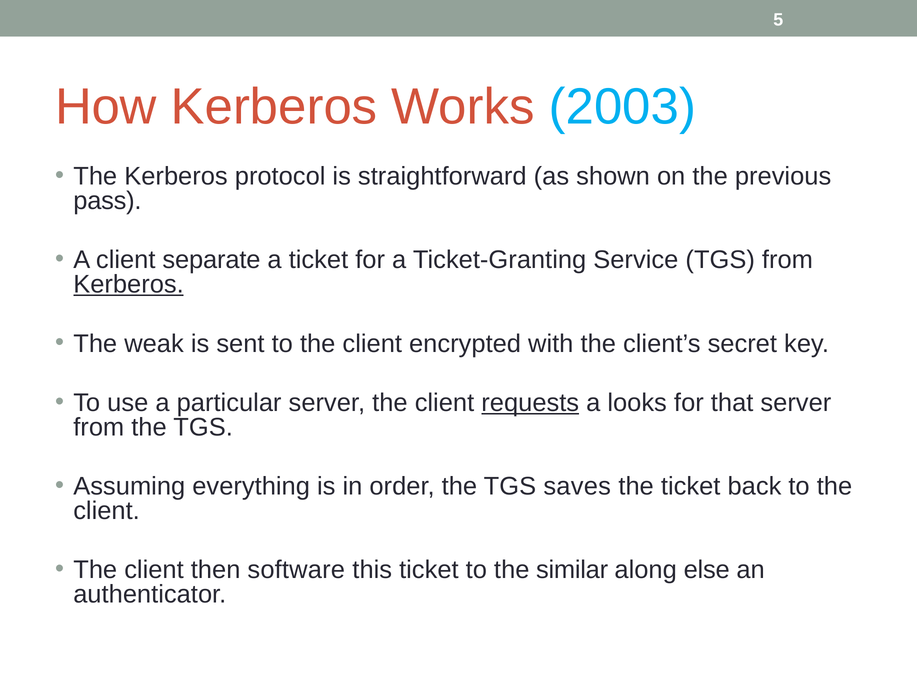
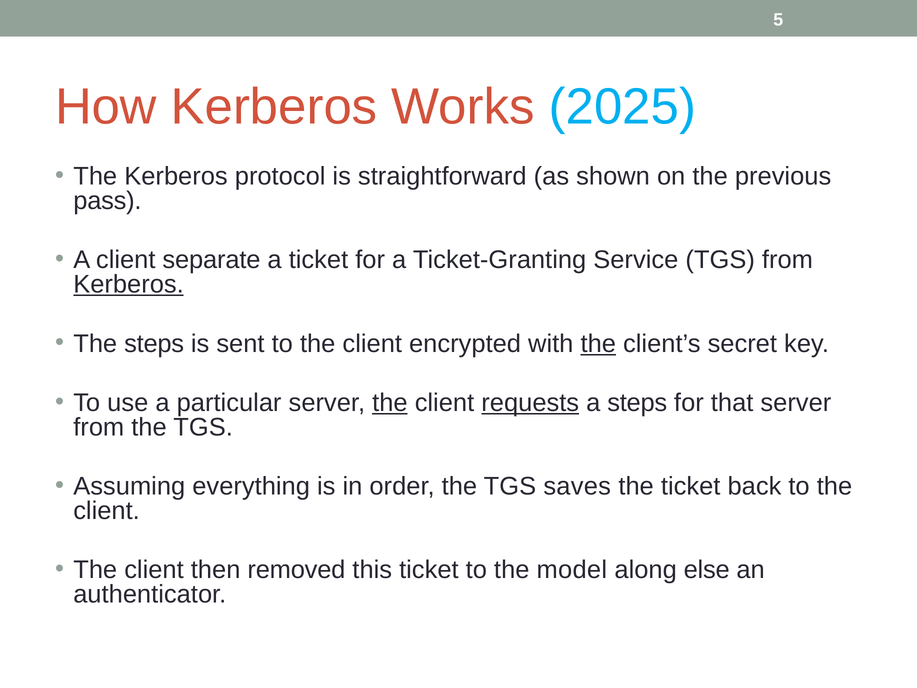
2003: 2003 -> 2025
The weak: weak -> steps
the at (598, 343) underline: none -> present
the at (390, 403) underline: none -> present
a looks: looks -> steps
software: software -> removed
similar: similar -> model
